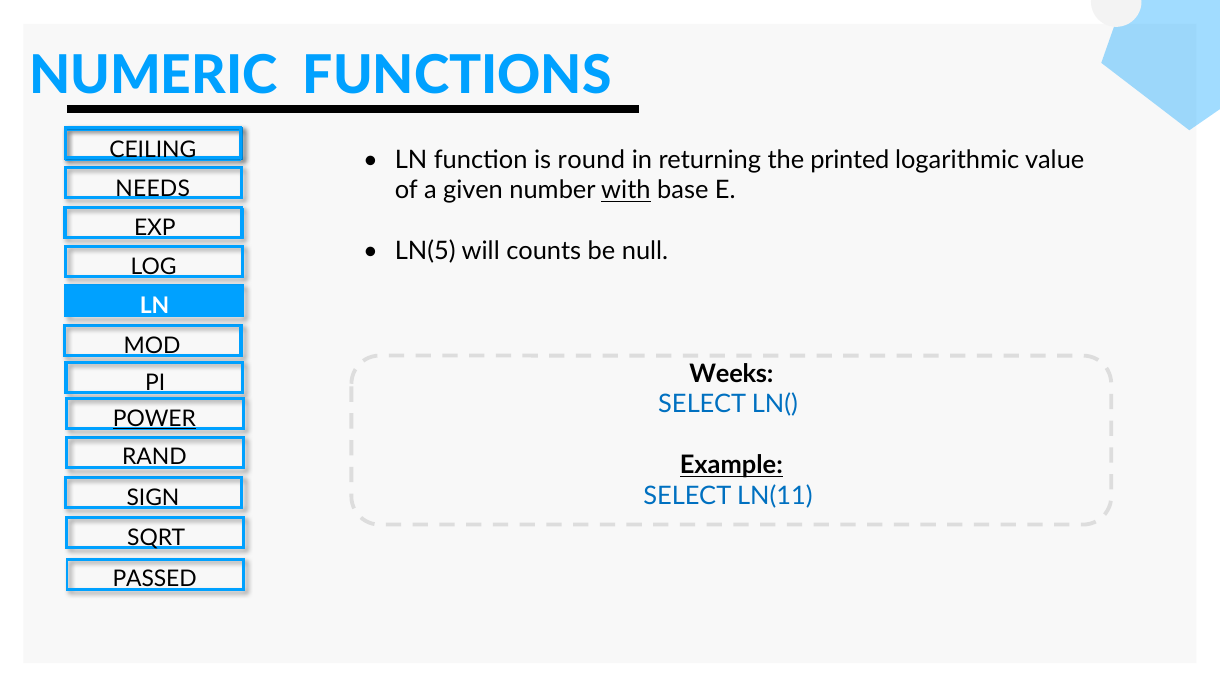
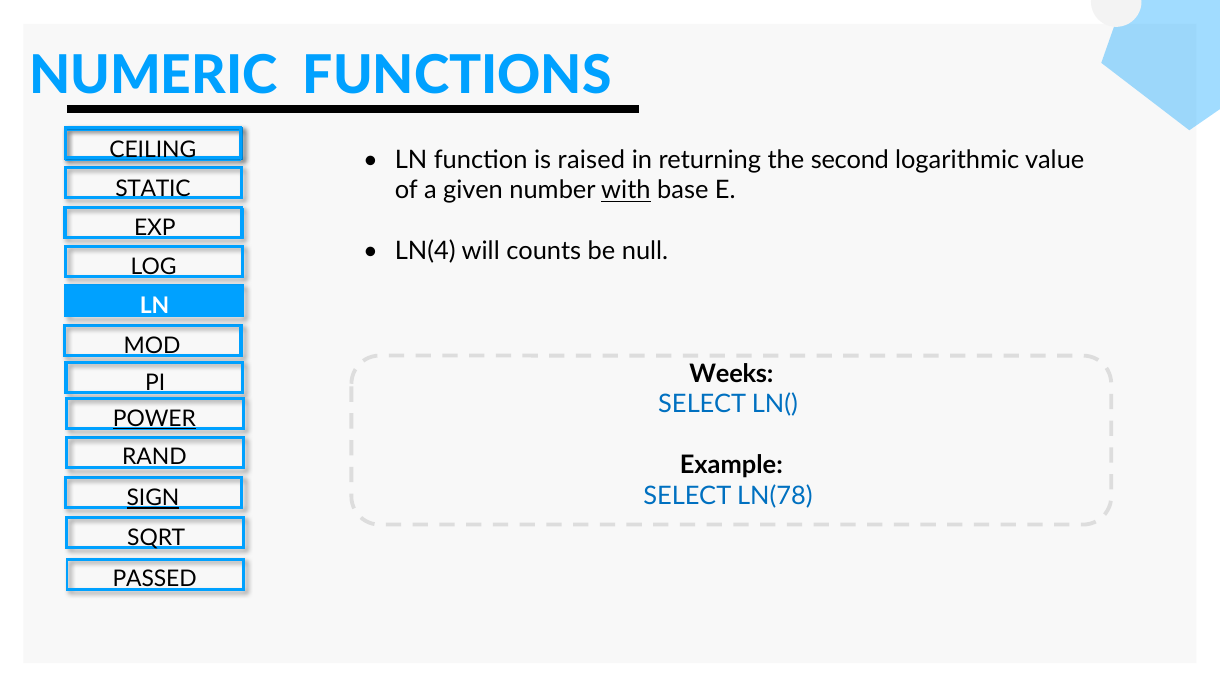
round: round -> raised
printed: printed -> second
NEEDS: NEEDS -> STATIC
LN(5: LN(5 -> LN(4
Example underline: present -> none
LN(11: LN(11 -> LN(78
SIGN underline: none -> present
